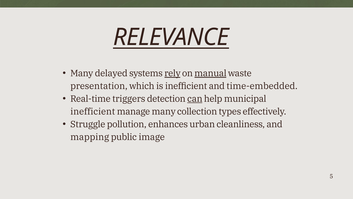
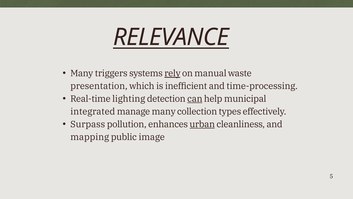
delayed: delayed -> triggers
manual underline: present -> none
time-embedded: time-embedded -> time-processing
triggers: triggers -> lighting
inefficient at (93, 111): inefficient -> integrated
Struggle: Struggle -> Surpass
urban underline: none -> present
